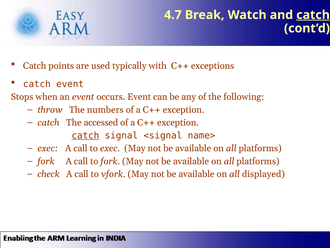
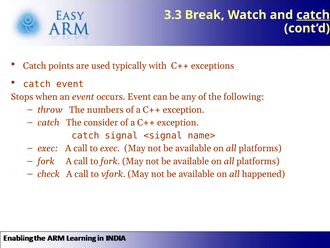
4.7: 4.7 -> 3.3
accessed: accessed -> consider
catch at (85, 135) underline: present -> none
displayed: displayed -> happened
